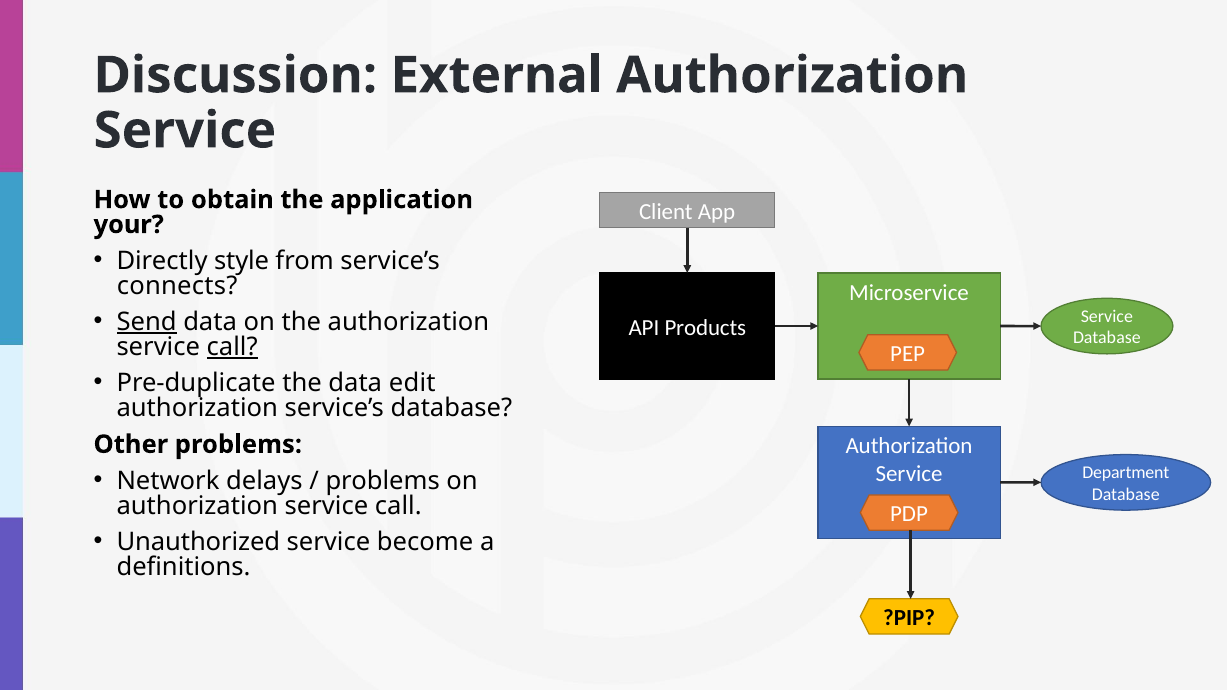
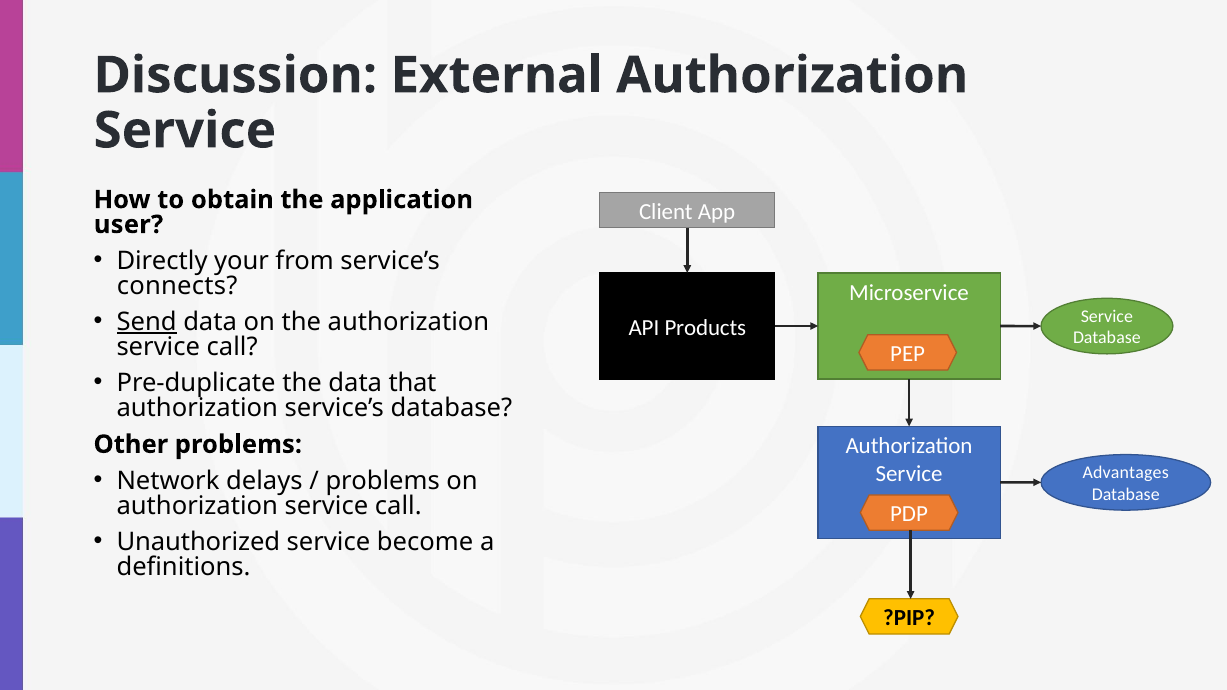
your: your -> user
style: style -> your
call at (232, 347) underline: present -> none
edit: edit -> that
Department: Department -> Advantages
